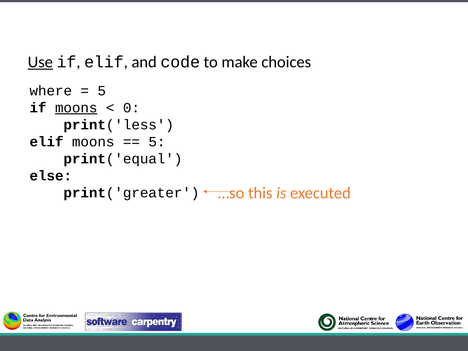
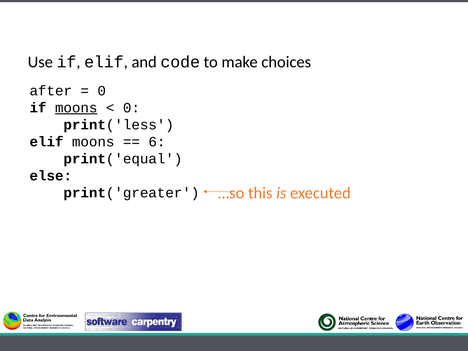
Use underline: present -> none
where: where -> after
5 at (102, 91): 5 -> 0
5 at (157, 142): 5 -> 6
